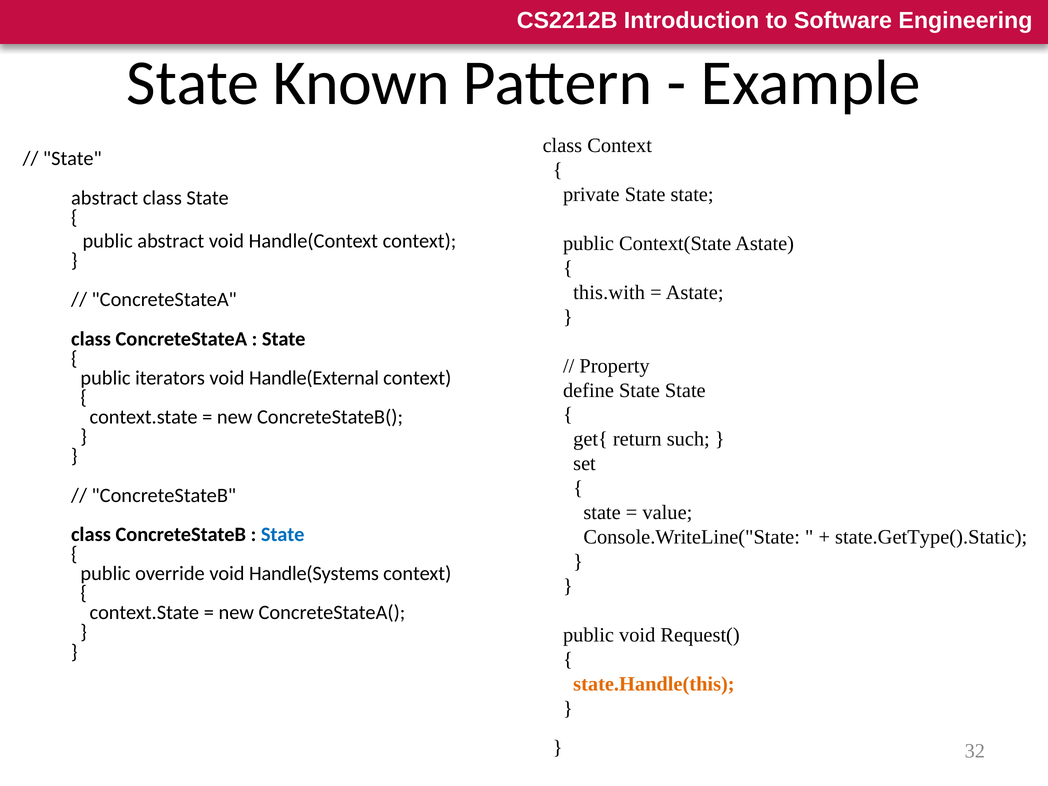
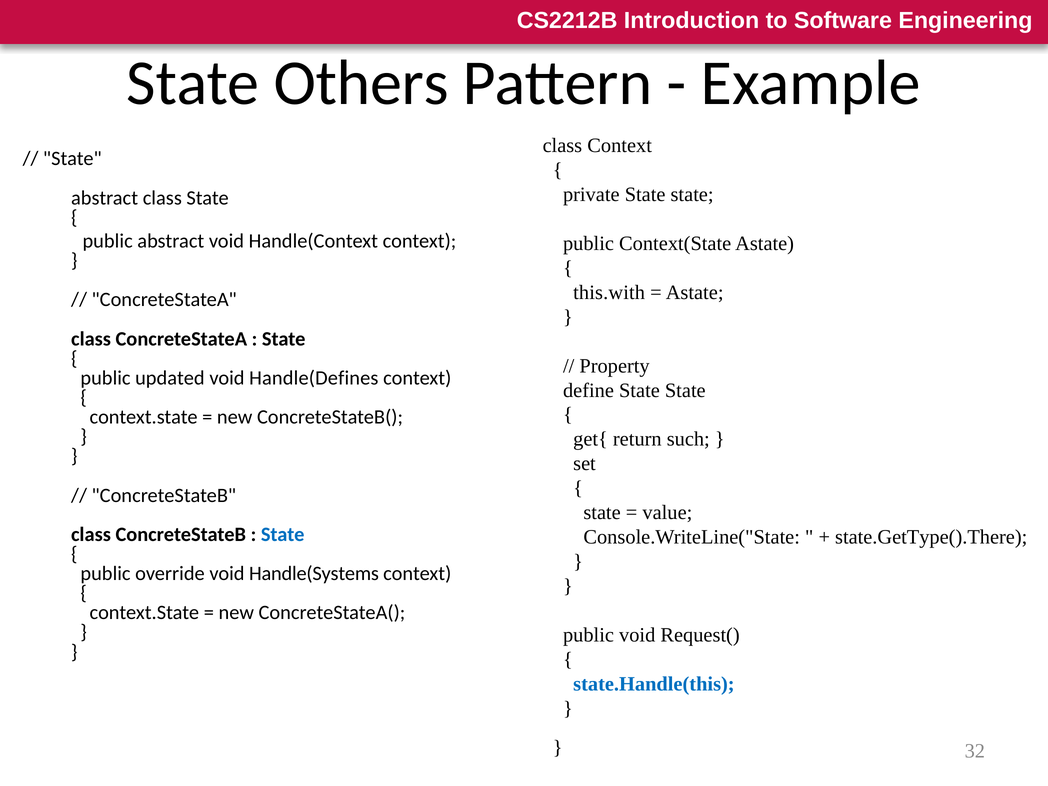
Known: Known -> Others
iterators: iterators -> updated
Handle(External: Handle(External -> Handle(Defines
state.GetType().Static: state.GetType().Static -> state.GetType().There
state.Handle(this colour: orange -> blue
